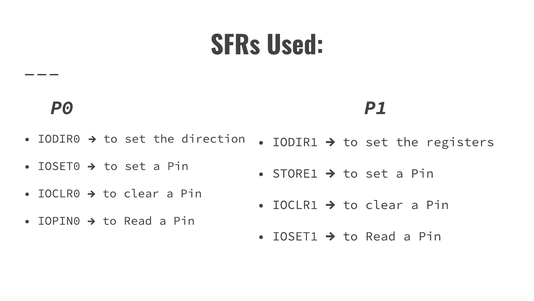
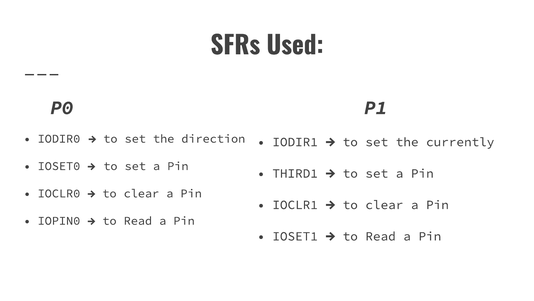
registers: registers -> currently
STORE1: STORE1 -> THIRD1
